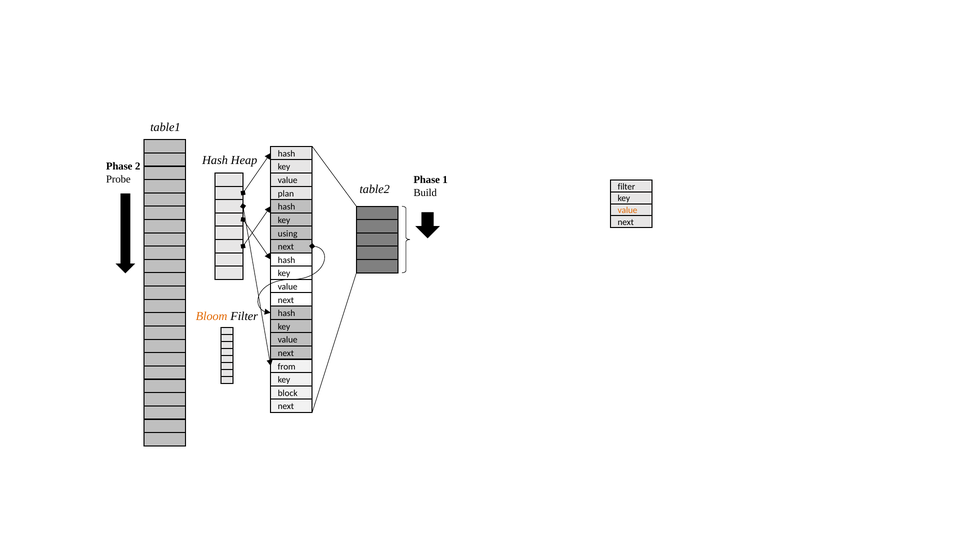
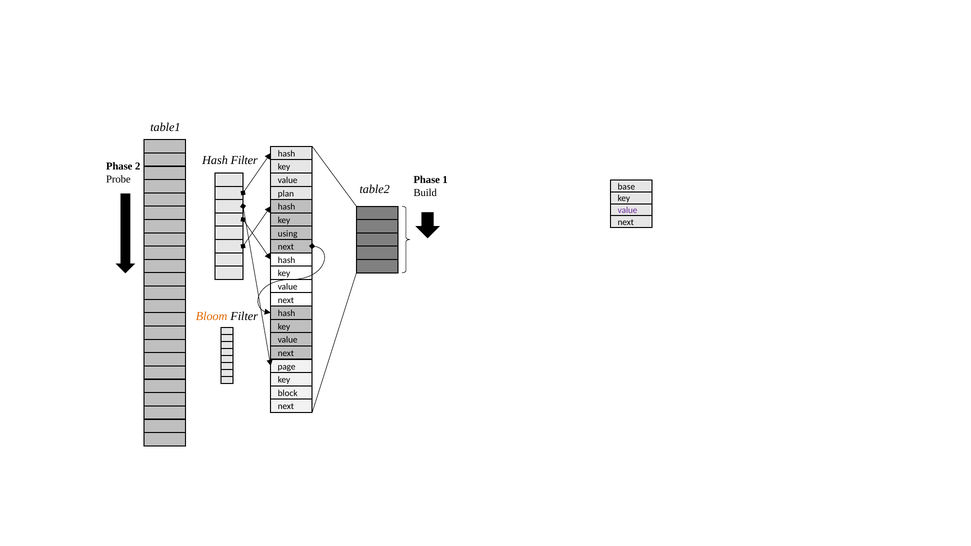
Hash Heap: Heap -> Filter
filter at (626, 187): filter -> base
value at (628, 210) colour: orange -> purple
from: from -> page
